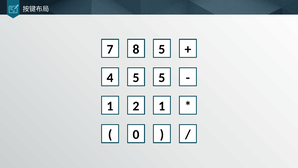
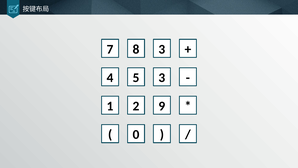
8 5: 5 -> 3
5 5: 5 -> 3
2 1: 1 -> 9
